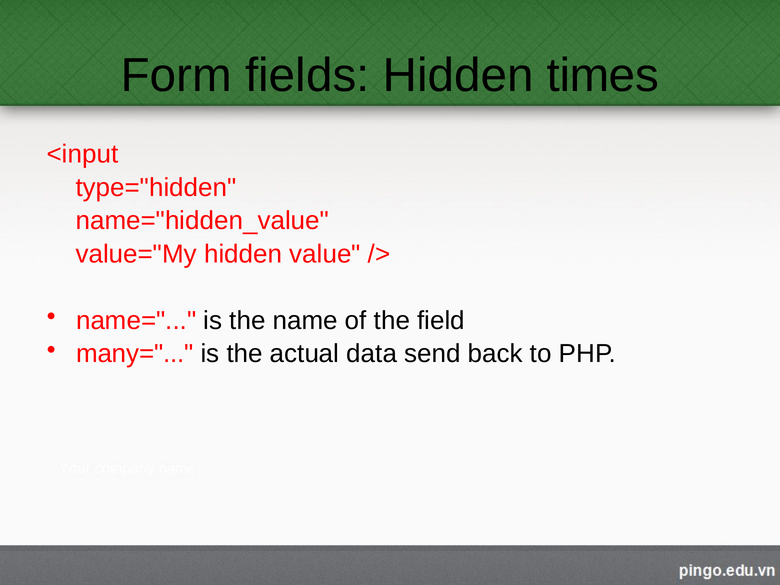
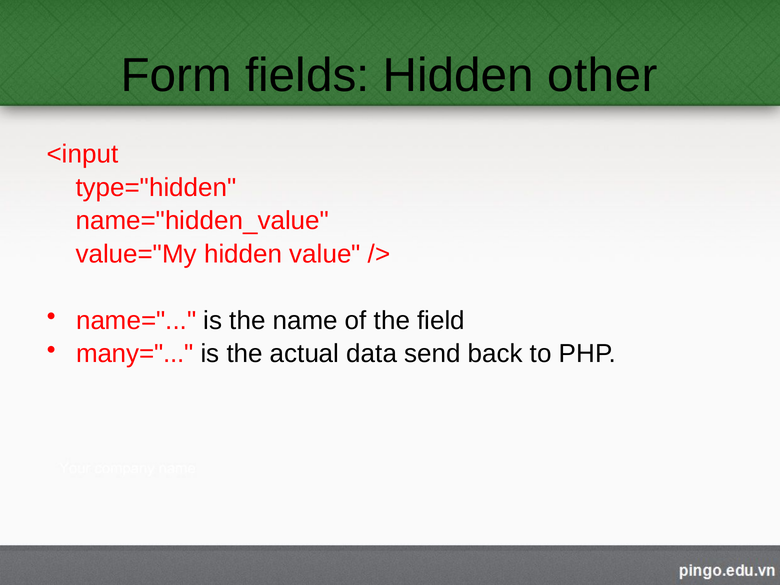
times: times -> other
